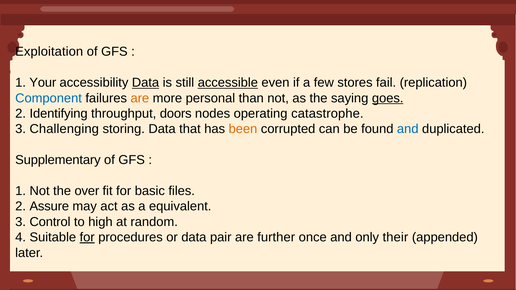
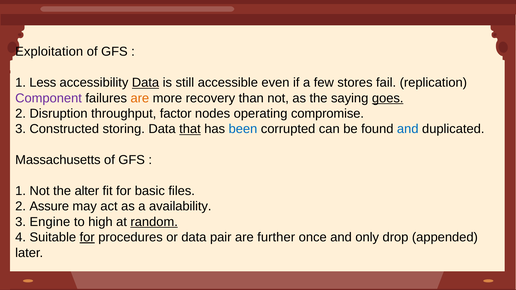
Your: Your -> Less
accessible underline: present -> none
Component colour: blue -> purple
personal: personal -> recovery
Identifying: Identifying -> Disruption
doors: doors -> factor
catastrophe: catastrophe -> compromise
Challenging: Challenging -> Constructed
that underline: none -> present
been colour: orange -> blue
Supplementary: Supplementary -> Massachusetts
over: over -> alter
equivalent: equivalent -> availability
Control: Control -> Engine
random underline: none -> present
their: their -> drop
